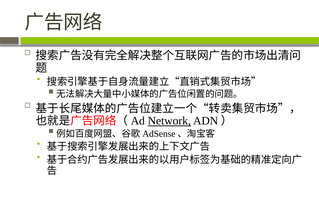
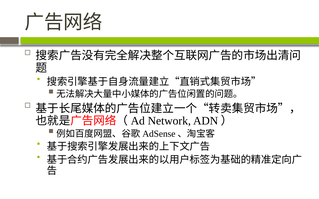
Network underline: present -> none
